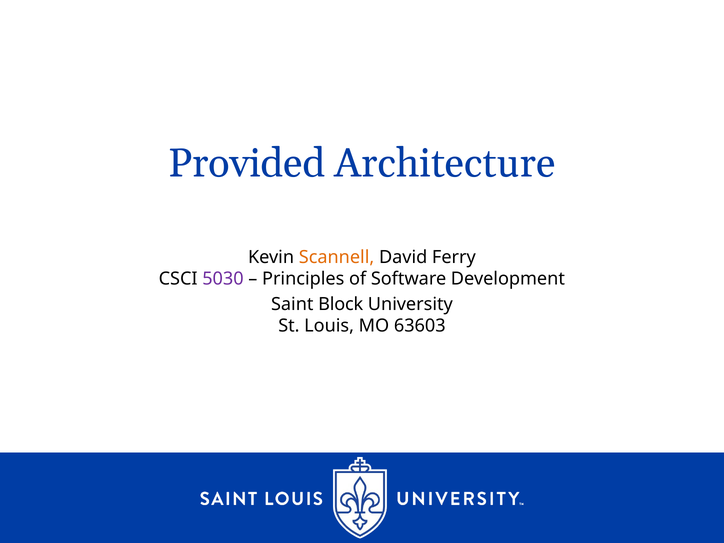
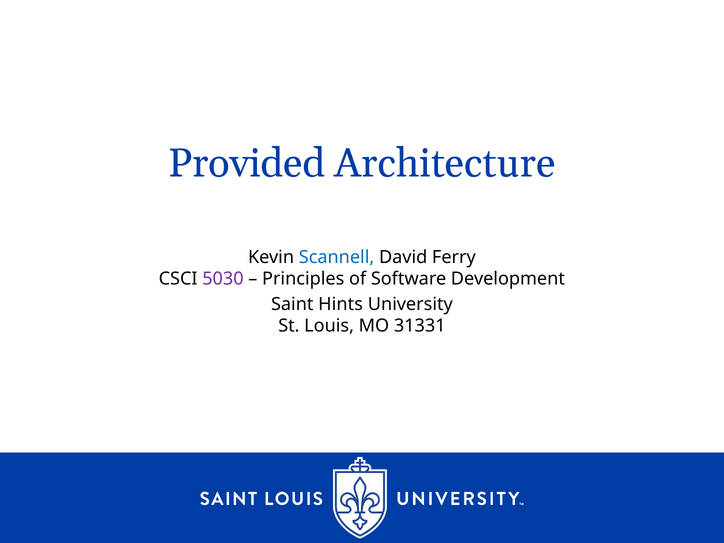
Scannell colour: orange -> blue
Block: Block -> Hints
63603: 63603 -> 31331
